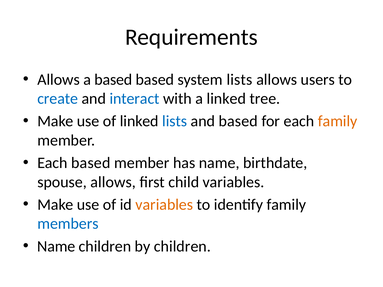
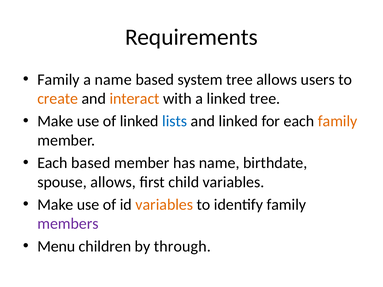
Allows at (59, 80): Allows -> Family
a based: based -> name
system lists: lists -> tree
create colour: blue -> orange
interact colour: blue -> orange
and based: based -> linked
members colour: blue -> purple
Name at (56, 246): Name -> Menu
by children: children -> through
